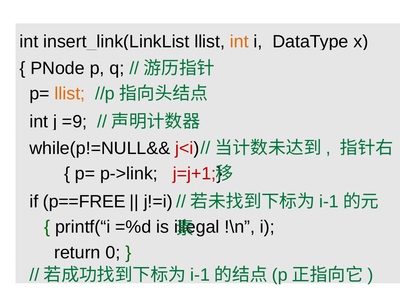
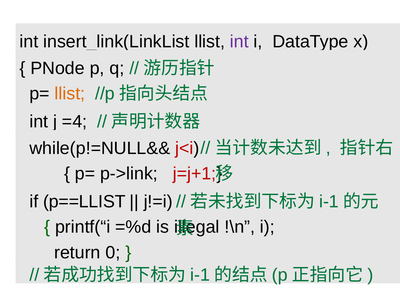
int at (239, 42) colour: orange -> purple
=9: =9 -> =4
p==FREE: p==FREE -> p==LLIST
